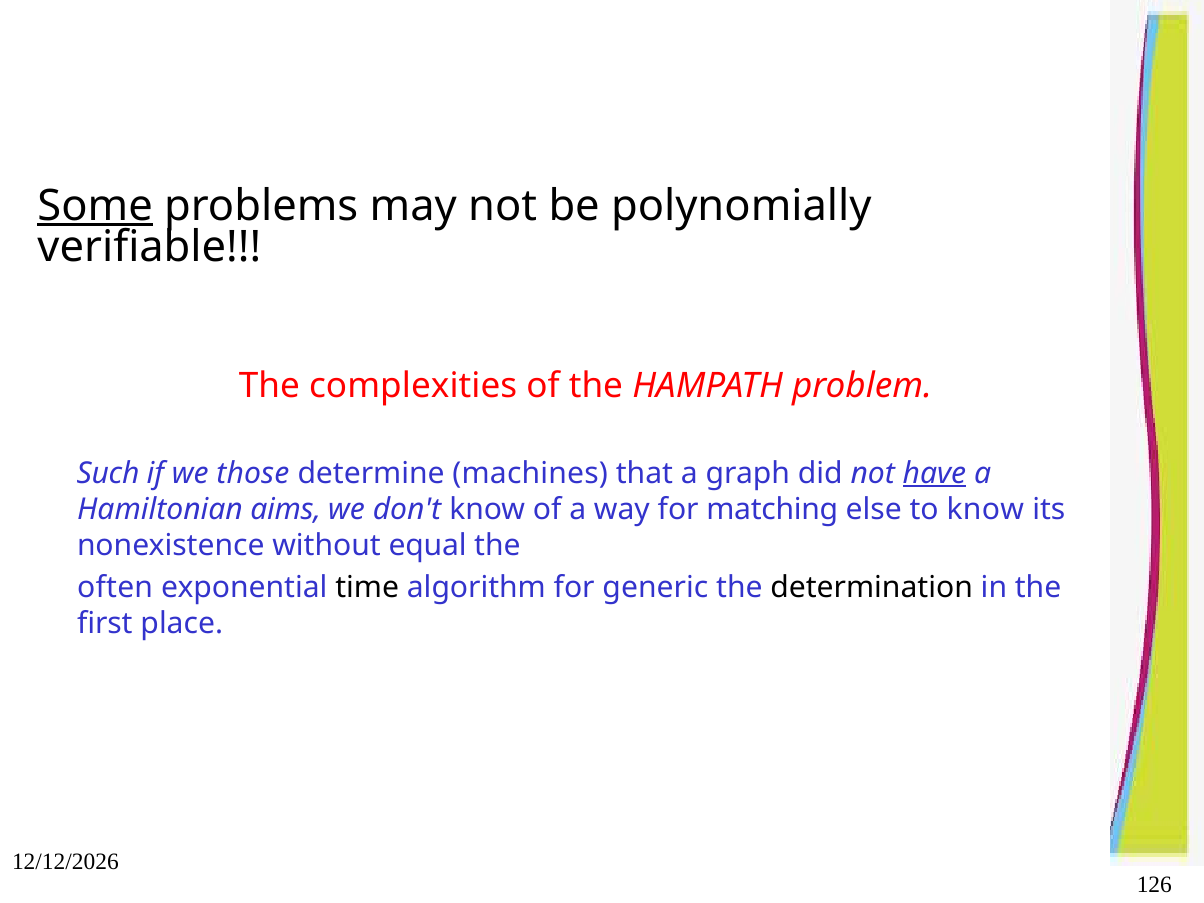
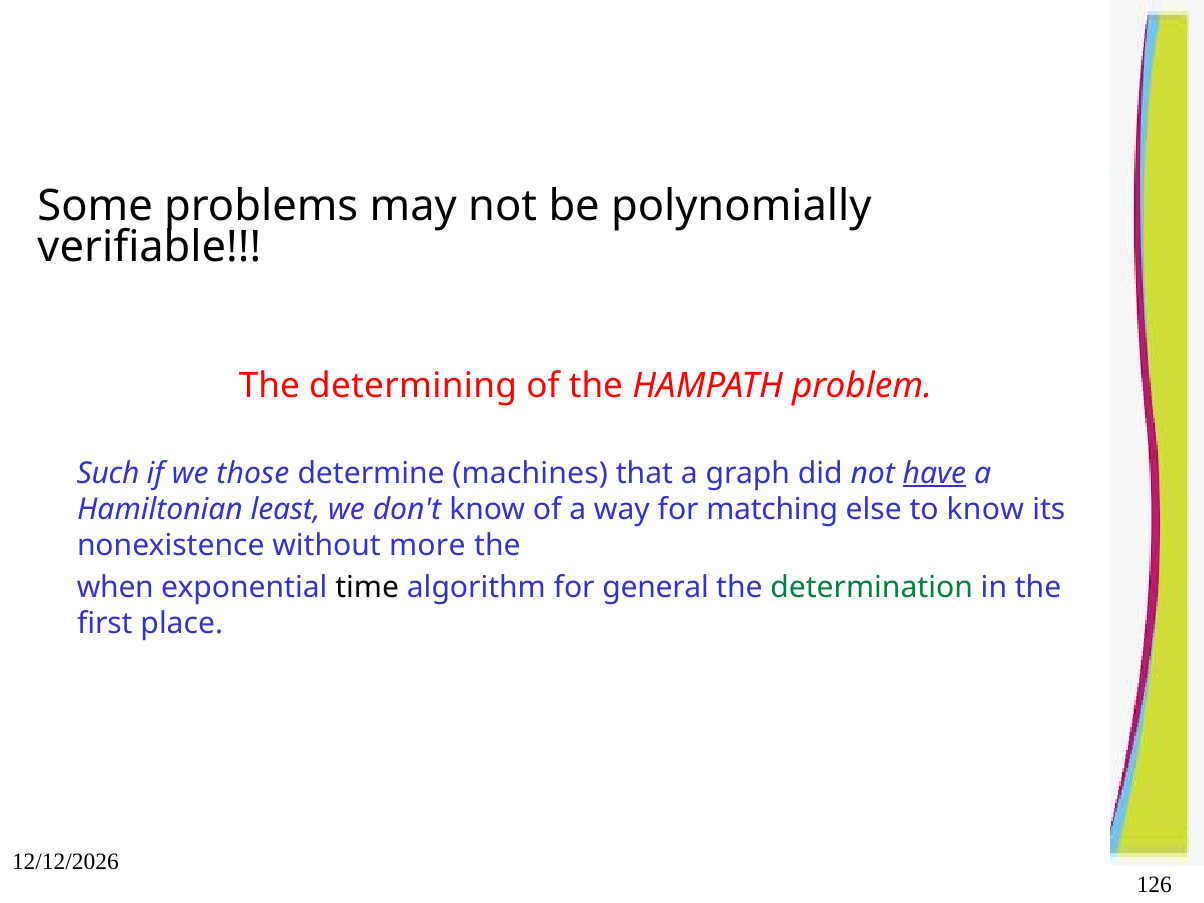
Some underline: present -> none
complexities: complexities -> determining
aims: aims -> least
equal: equal -> more
often: often -> when
generic: generic -> general
determination colour: black -> green
